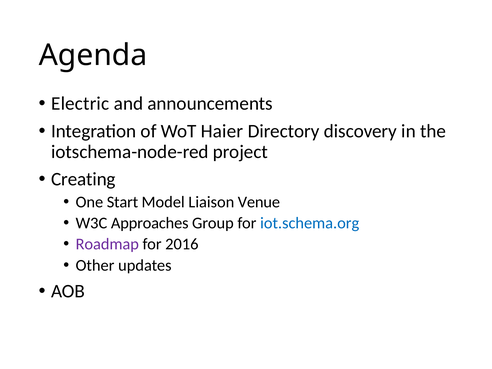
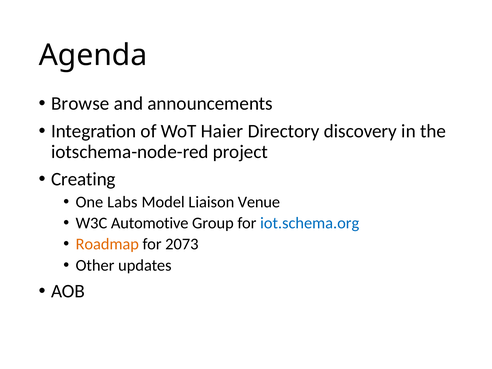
Electric: Electric -> Browse
Start: Start -> Labs
Approaches: Approaches -> Automotive
Roadmap colour: purple -> orange
2016: 2016 -> 2073
